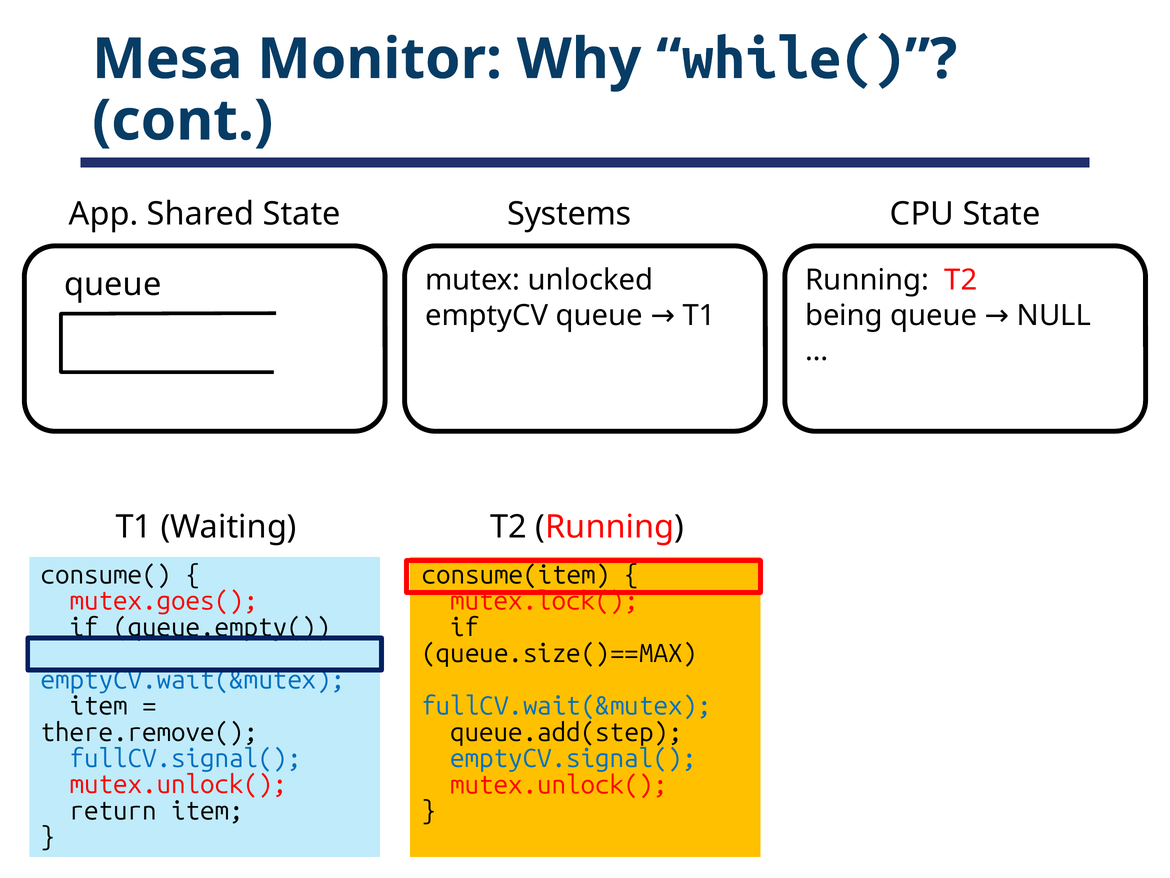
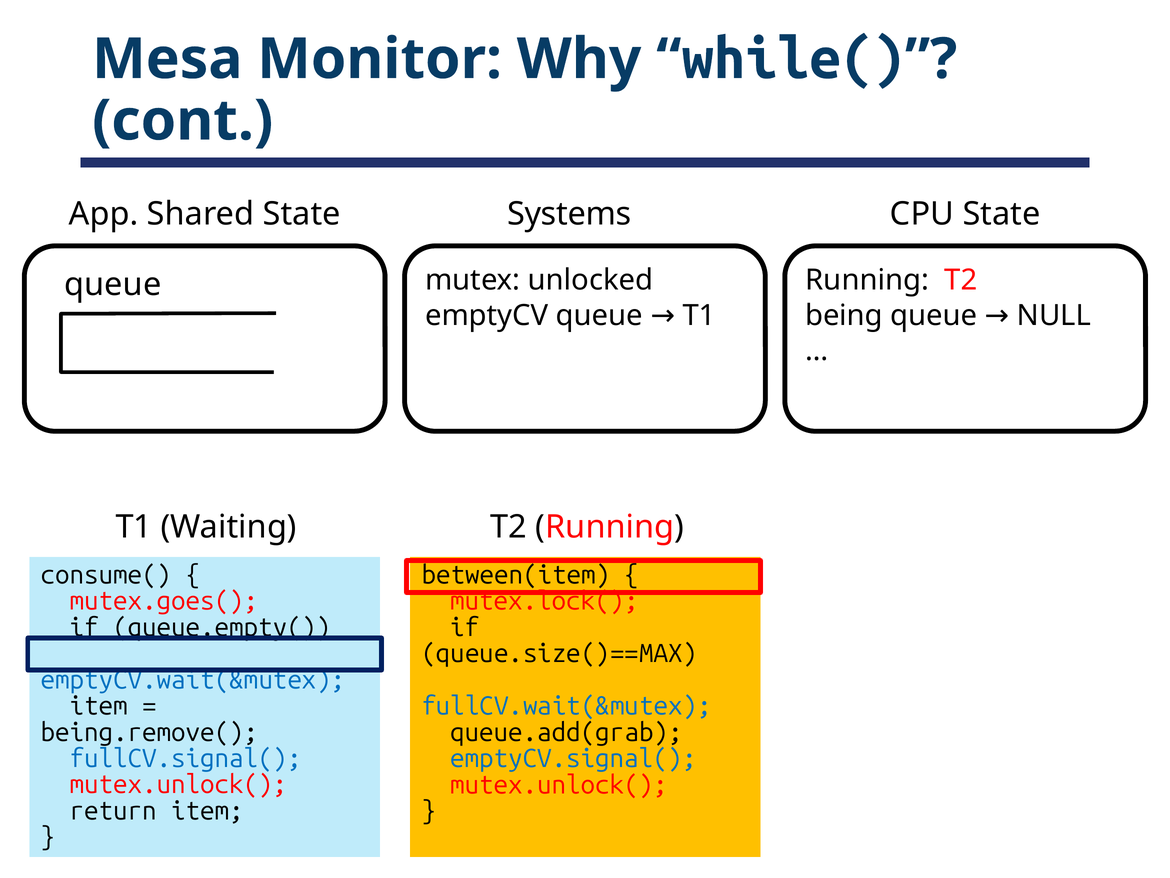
consume(item: consume(item -> between(item
there.remove(: there.remove( -> being.remove(
queue.add(step: queue.add(step -> queue.add(grab
